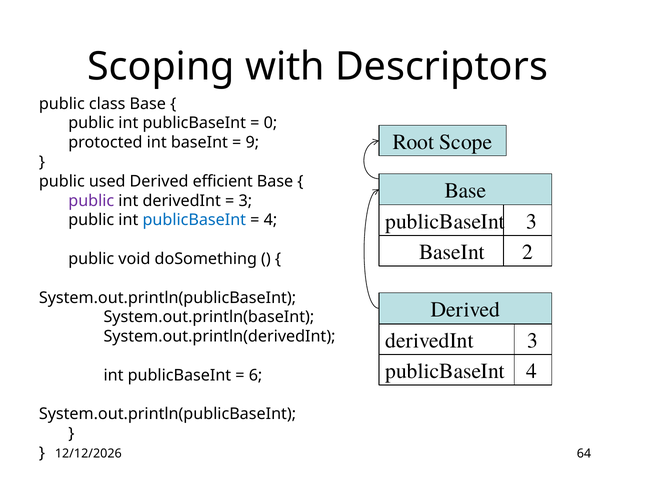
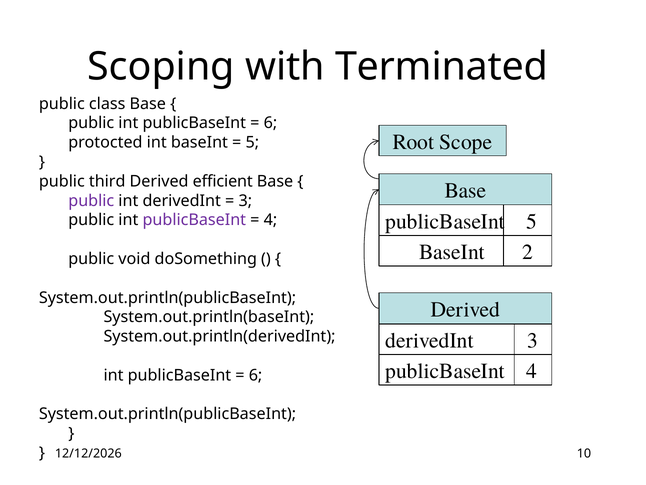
Descriptors: Descriptors -> Terminated
0 at (270, 123): 0 -> 6
9 at (252, 142): 9 -> 5
used: used -> third
publicBaseInt 3: 3 -> 5
publicBaseInt at (194, 220) colour: blue -> purple
64: 64 -> 10
